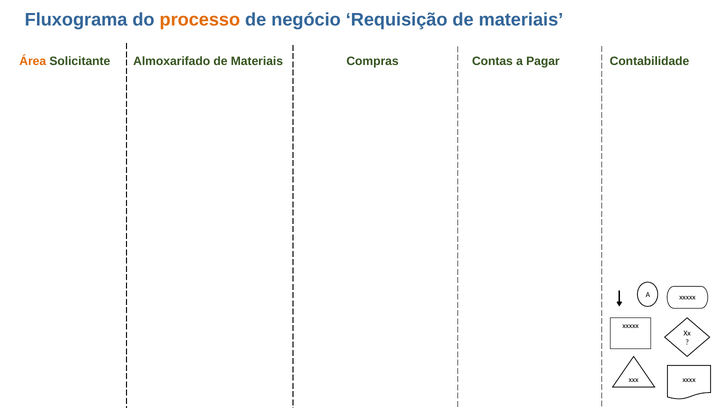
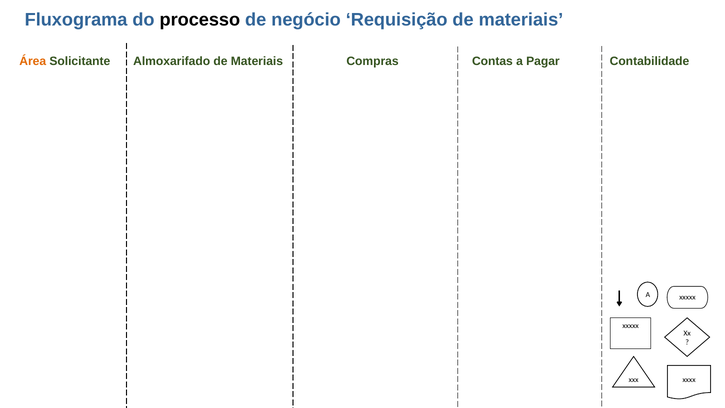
processo colour: orange -> black
